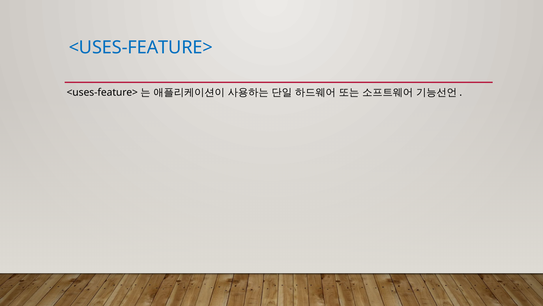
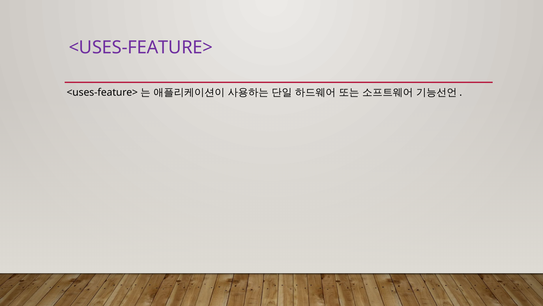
<USES-FEATURE> colour: blue -> purple
